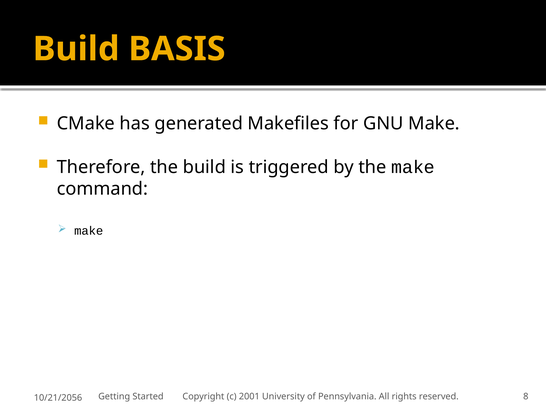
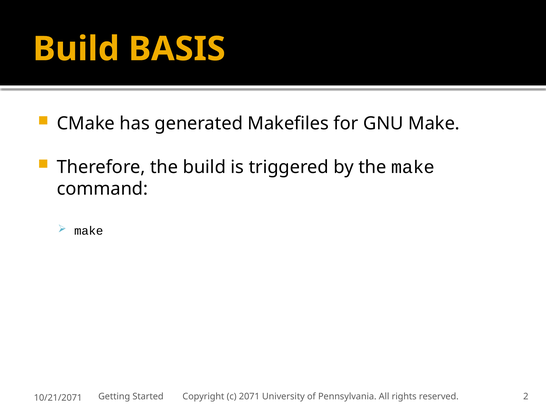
2001: 2001 -> 2071
8: 8 -> 2
10/21/2056: 10/21/2056 -> 10/21/2071
